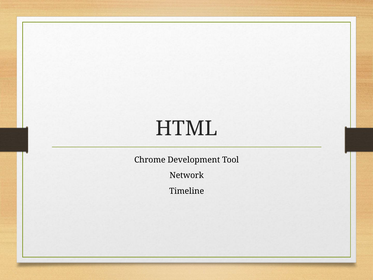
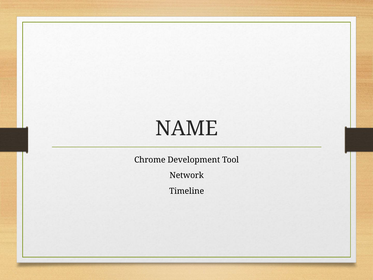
HTML: HTML -> NAME
